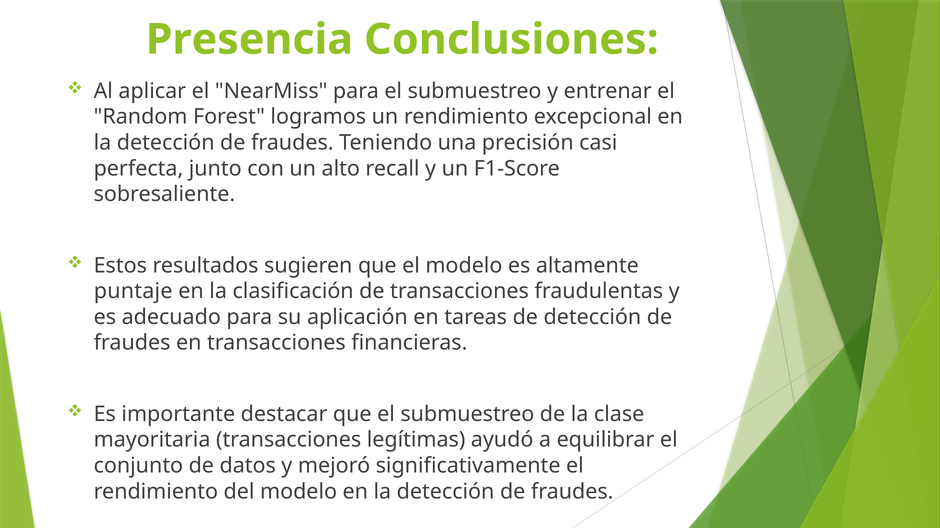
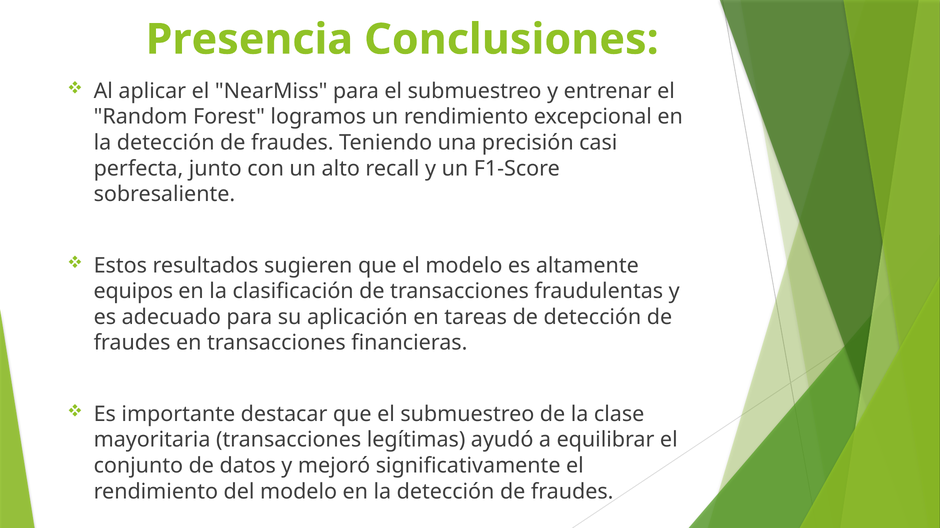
puntaje: puntaje -> equipos
